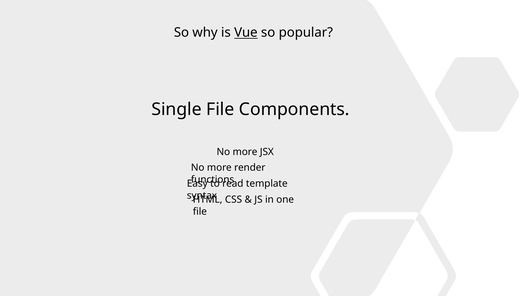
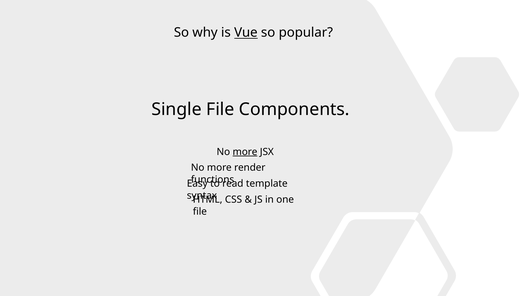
more at (245, 152) underline: none -> present
